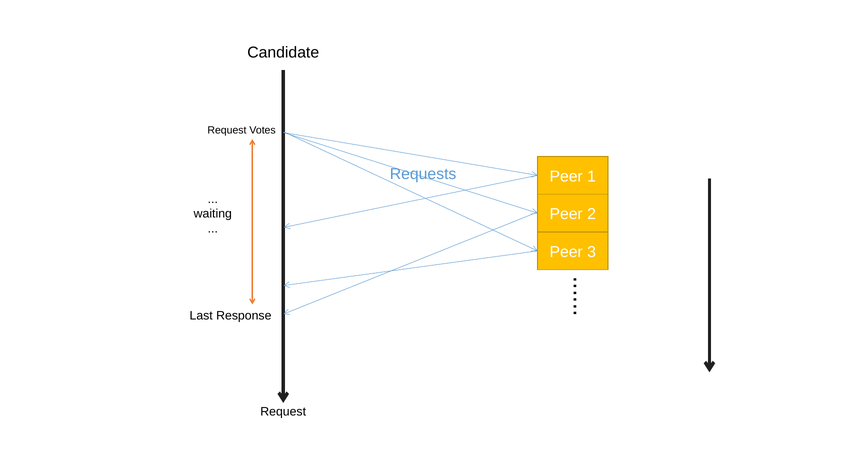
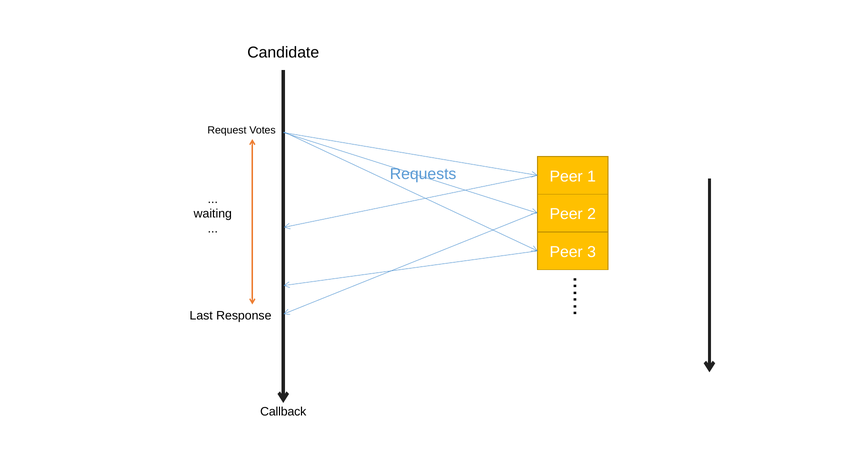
Request at (283, 412): Request -> Callback
